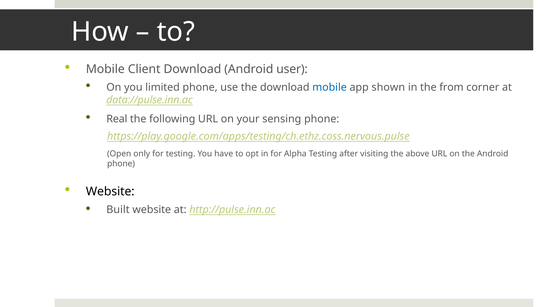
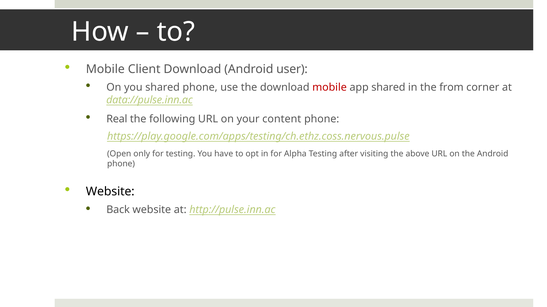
you limited: limited -> shared
mobile at (330, 87) colour: blue -> red
app shown: shown -> shared
sensing: sensing -> content
Built: Built -> Back
